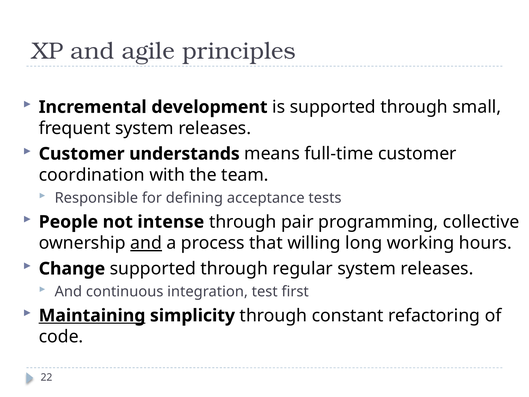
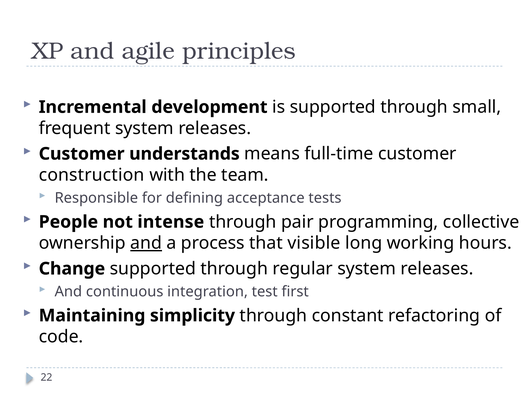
coordination: coordination -> construction
willing: willing -> visible
Maintaining underline: present -> none
